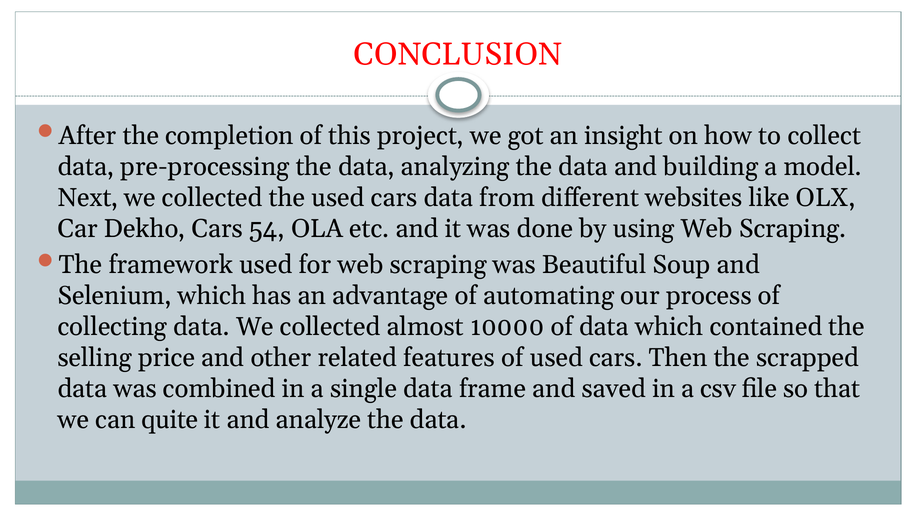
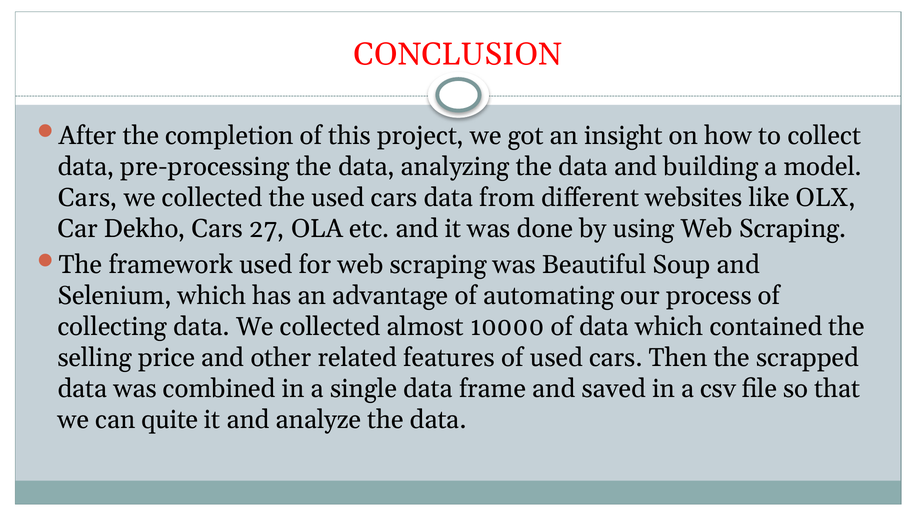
Next at (88, 197): Next -> Cars
54: 54 -> 27
